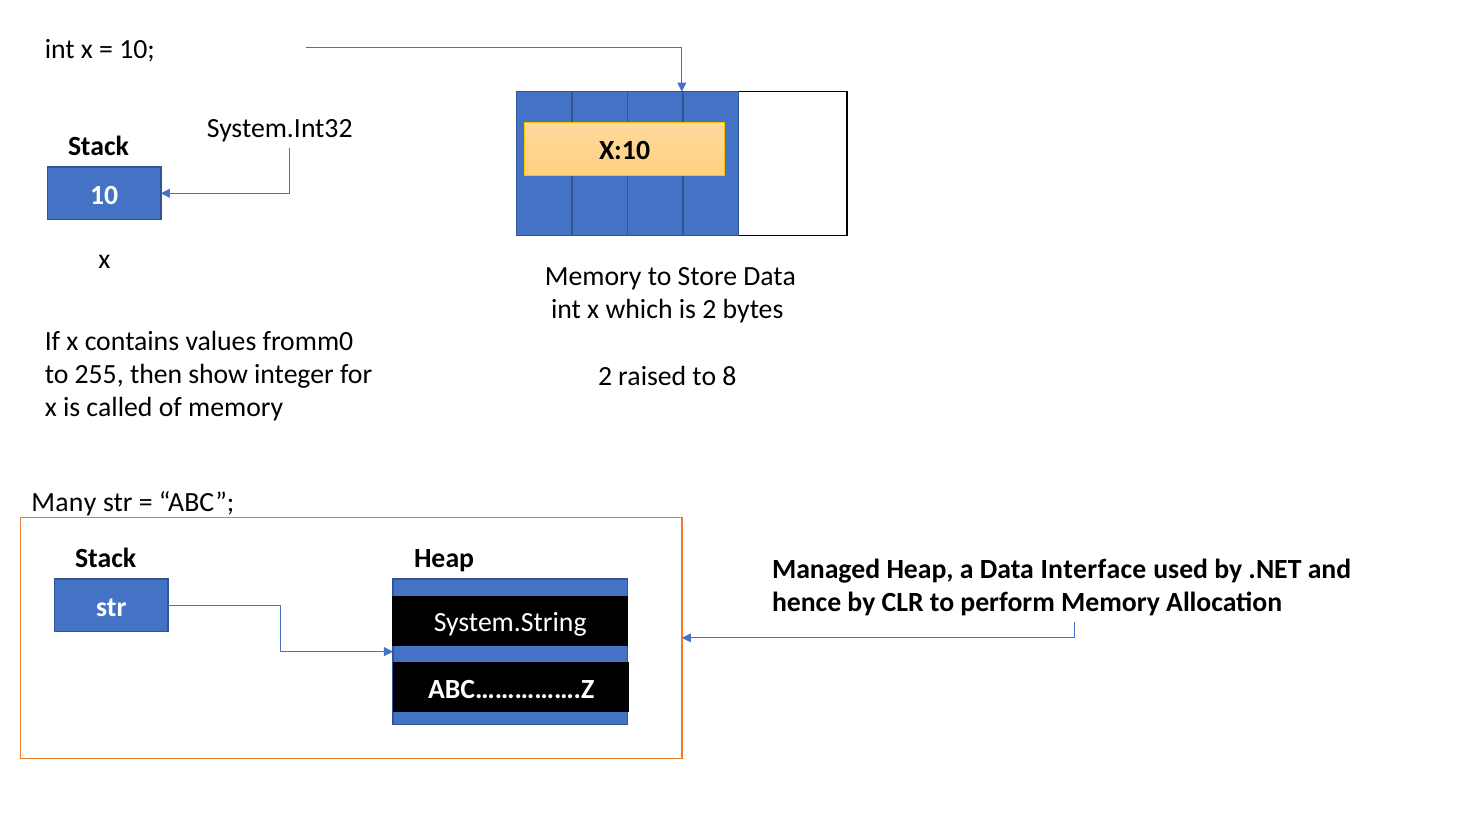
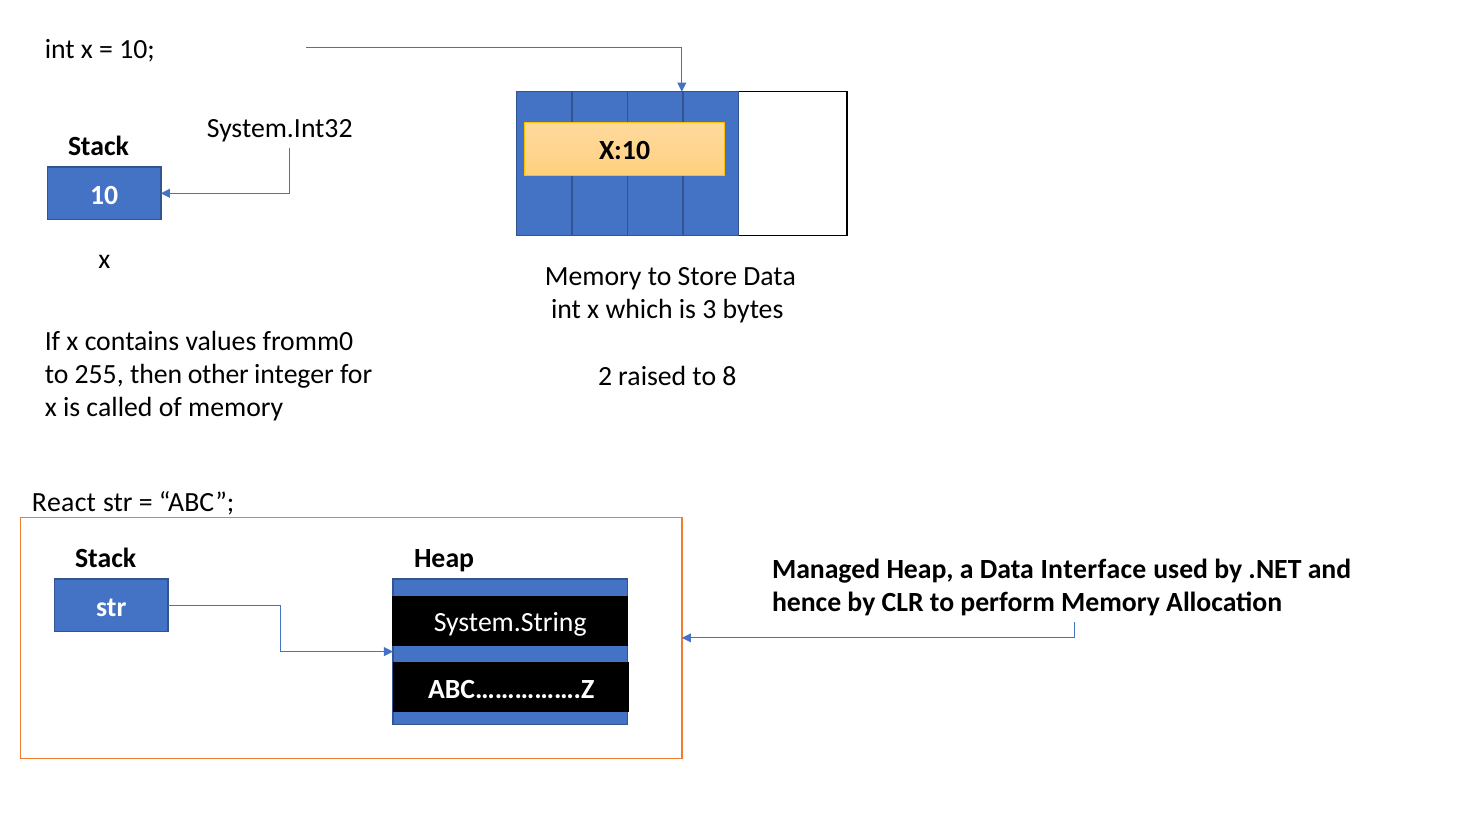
is 2: 2 -> 3
show: show -> other
Many: Many -> React
